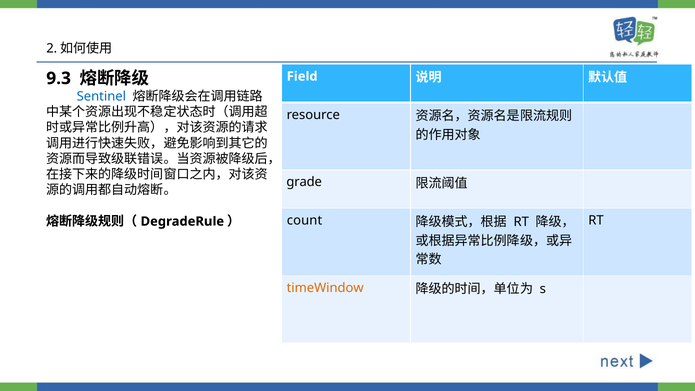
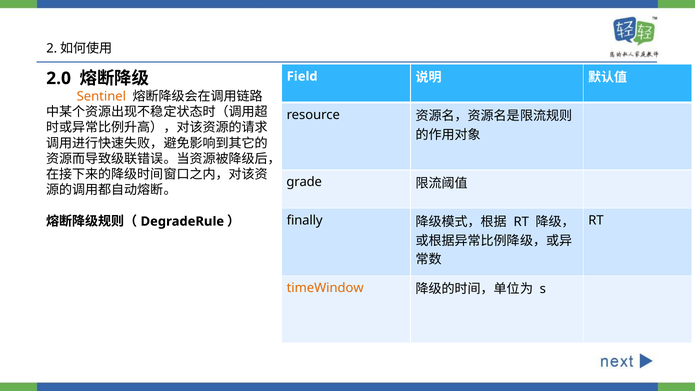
9.3: 9.3 -> 2.0
Sentinel colour: blue -> orange
count: count -> finally
